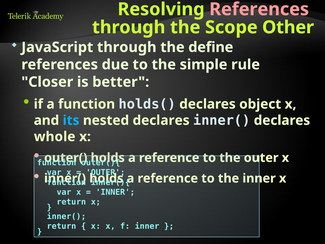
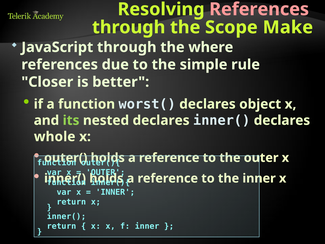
Other: Other -> Make
define: define -> where
holds(: holds( -> worst(
its colour: light blue -> light green
